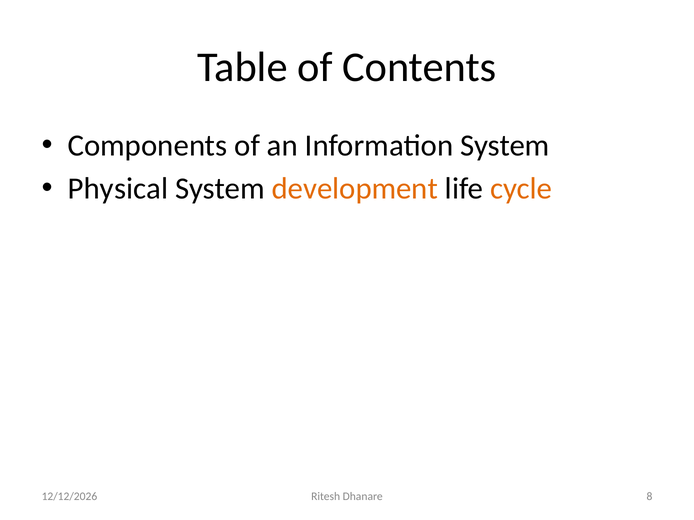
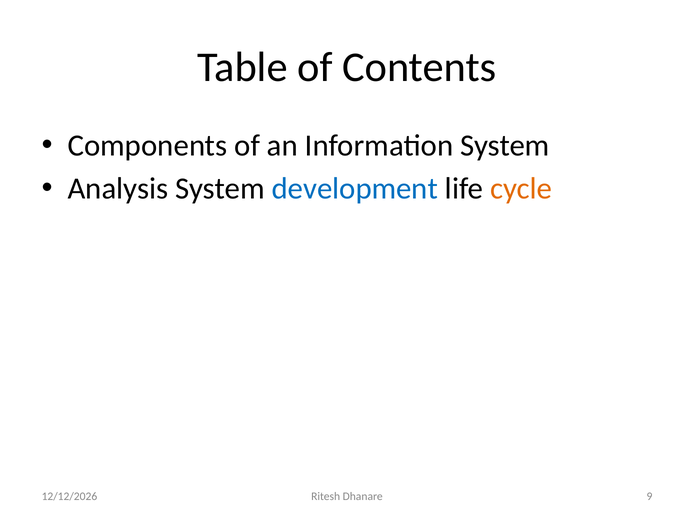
Physical: Physical -> Analysis
development colour: orange -> blue
8: 8 -> 9
